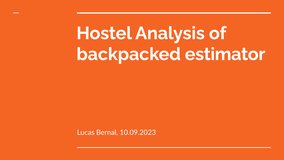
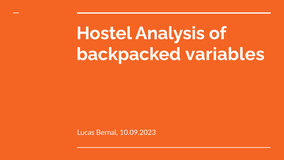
estimator: estimator -> variables
